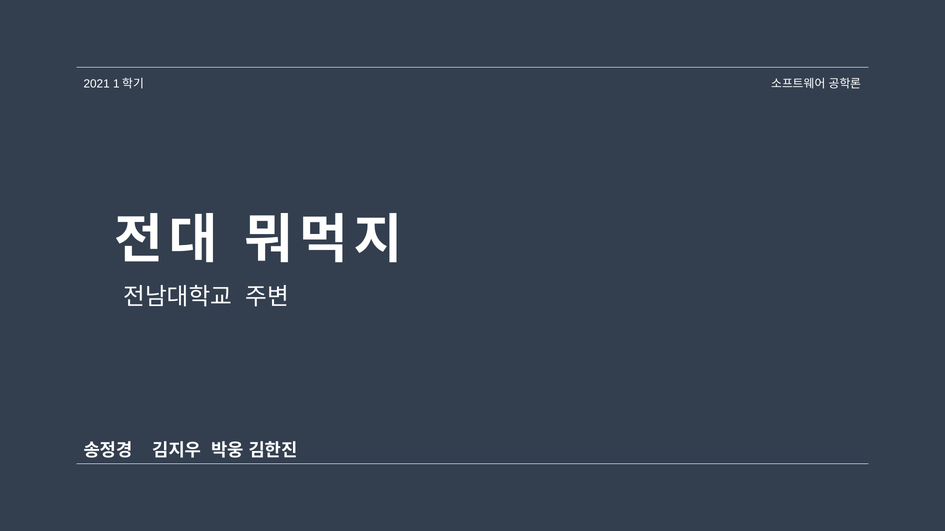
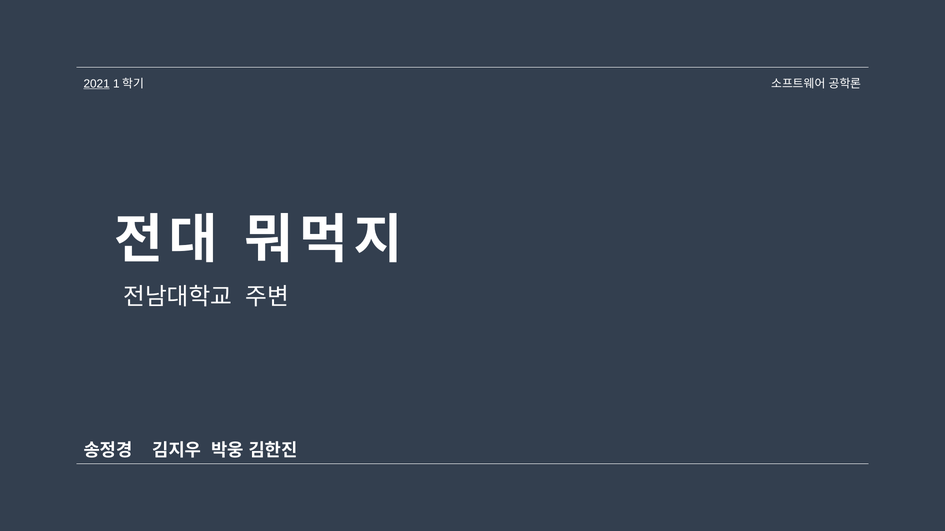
2021 underline: none -> present
